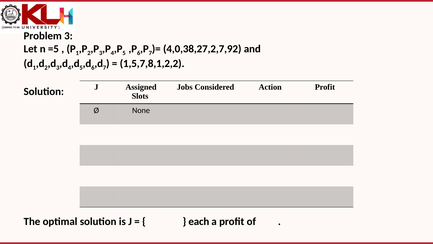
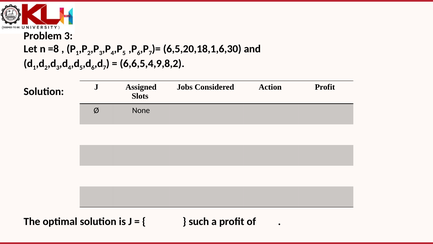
=5: =5 -> =8
4,0,38,27,2,7,92: 4,0,38,27,2,7,92 -> 6,5,20,18,1,6,30
1,5,7,8,1,2,2: 1,5,7,8,1,2,2 -> 6,6,5,4,9,8,2
each: each -> such
